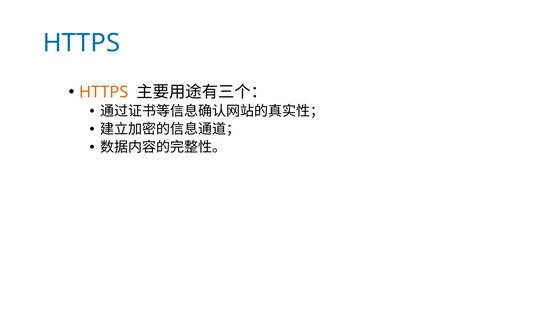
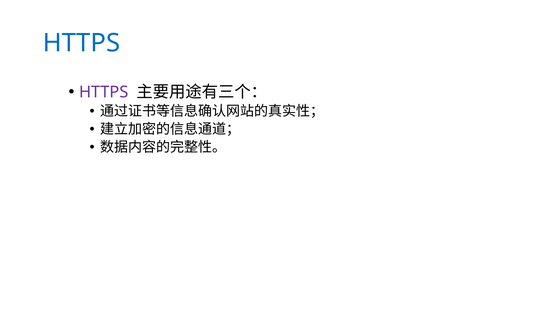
HTTPS at (104, 92) colour: orange -> purple
